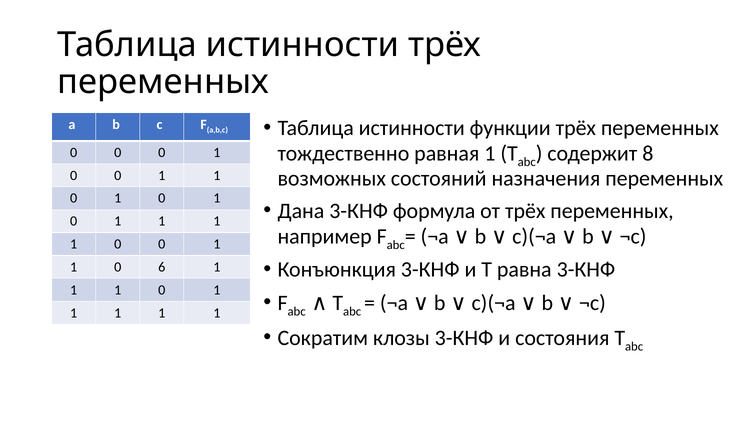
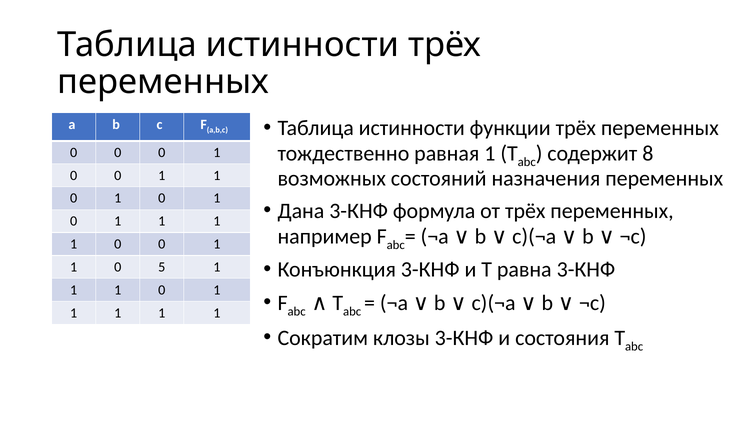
6: 6 -> 5
